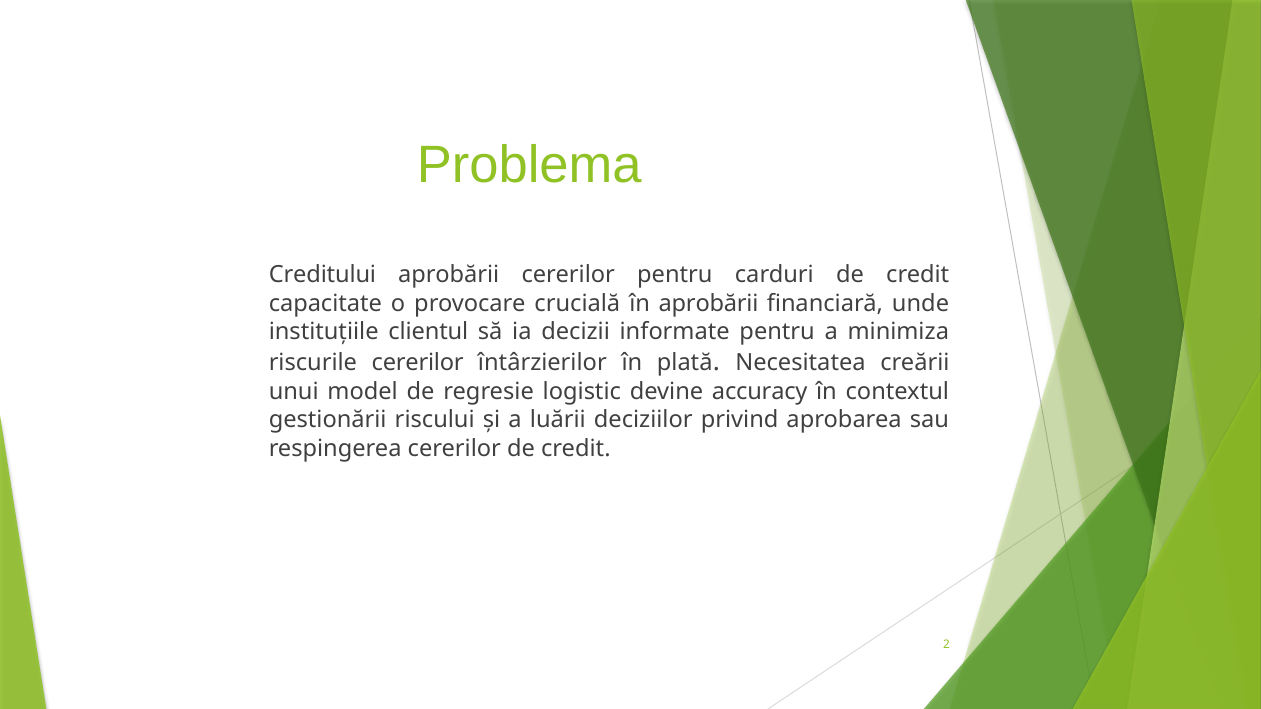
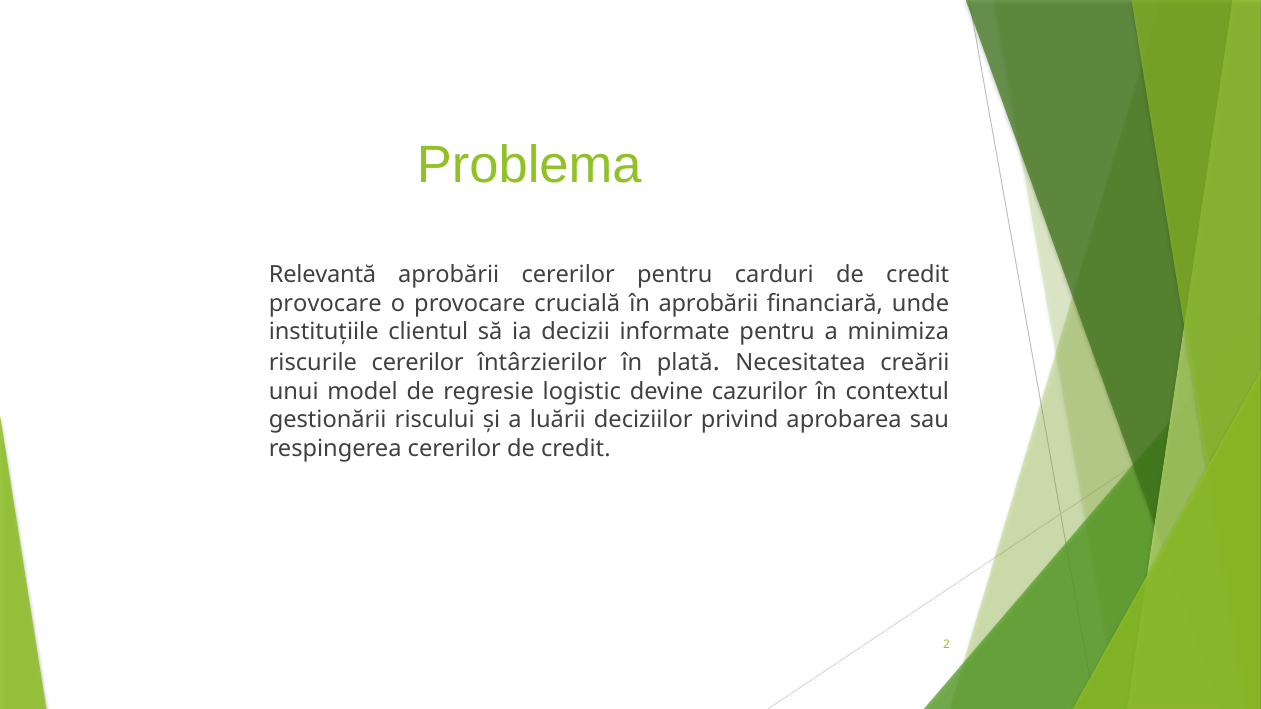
Creditului: Creditului -> Relevantă
capacitate at (325, 303): capacitate -> provocare
accuracy: accuracy -> cazurilor
